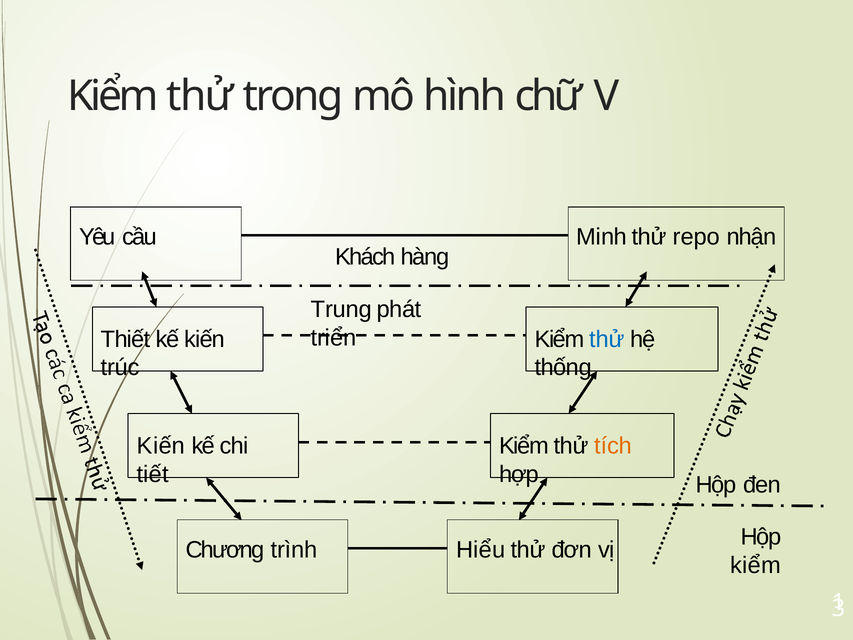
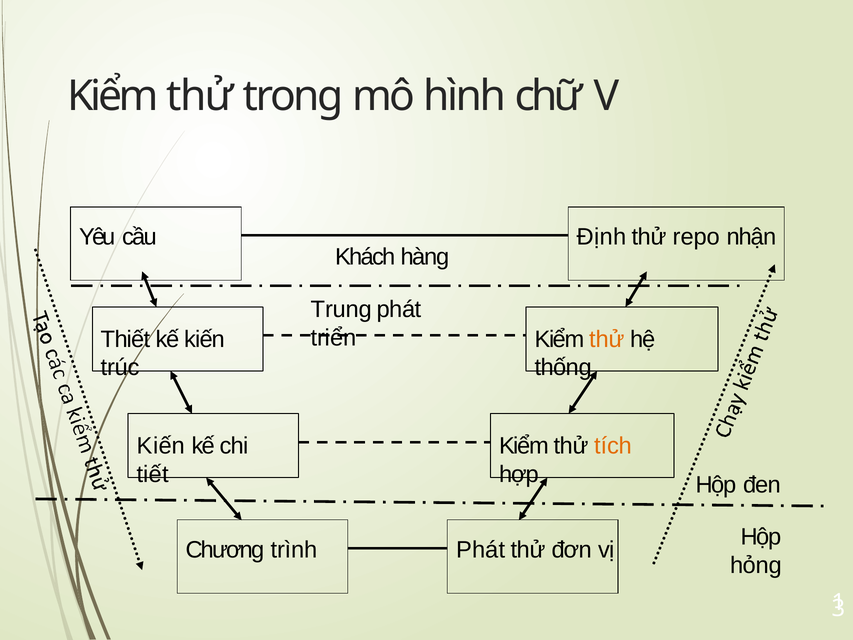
Minh: Minh -> Định
thử at (607, 339) colour: blue -> orange
trình Hiểu: Hiểu -> Phát
kiểm at (756, 565): kiểm -> hỏng
